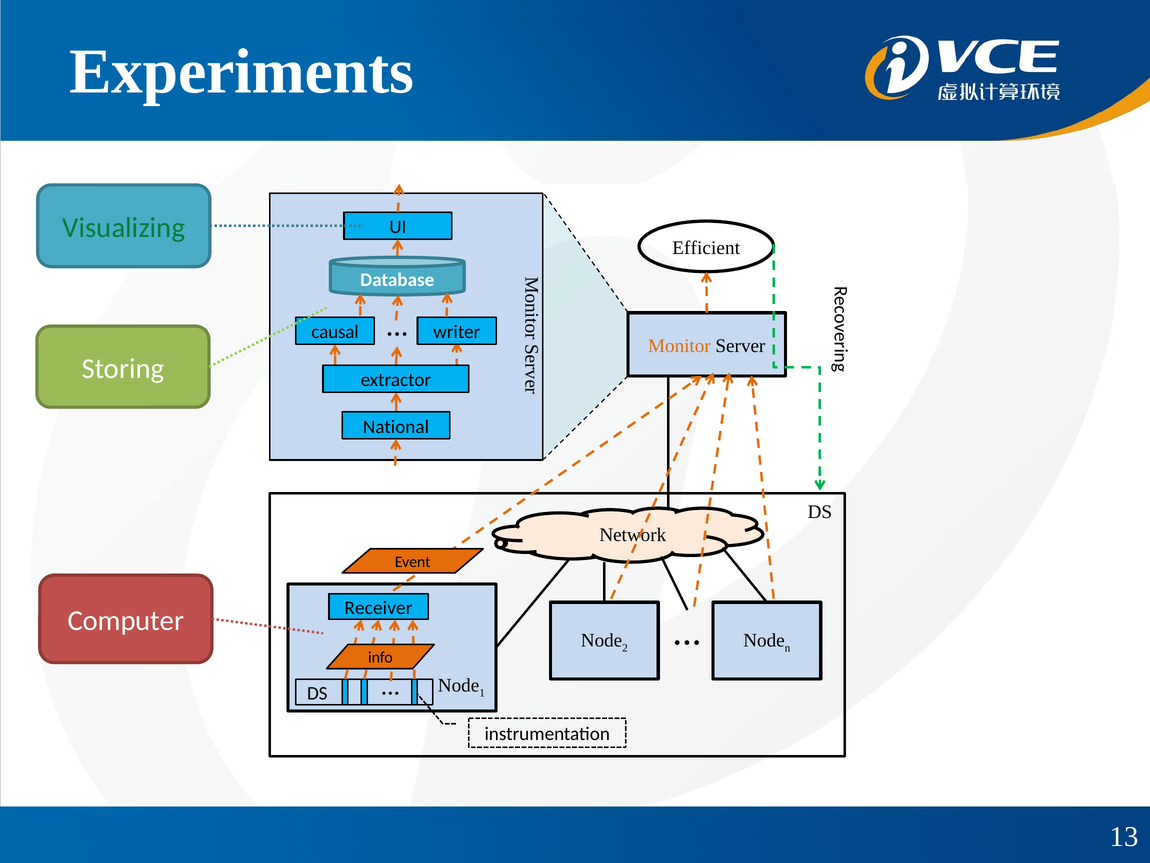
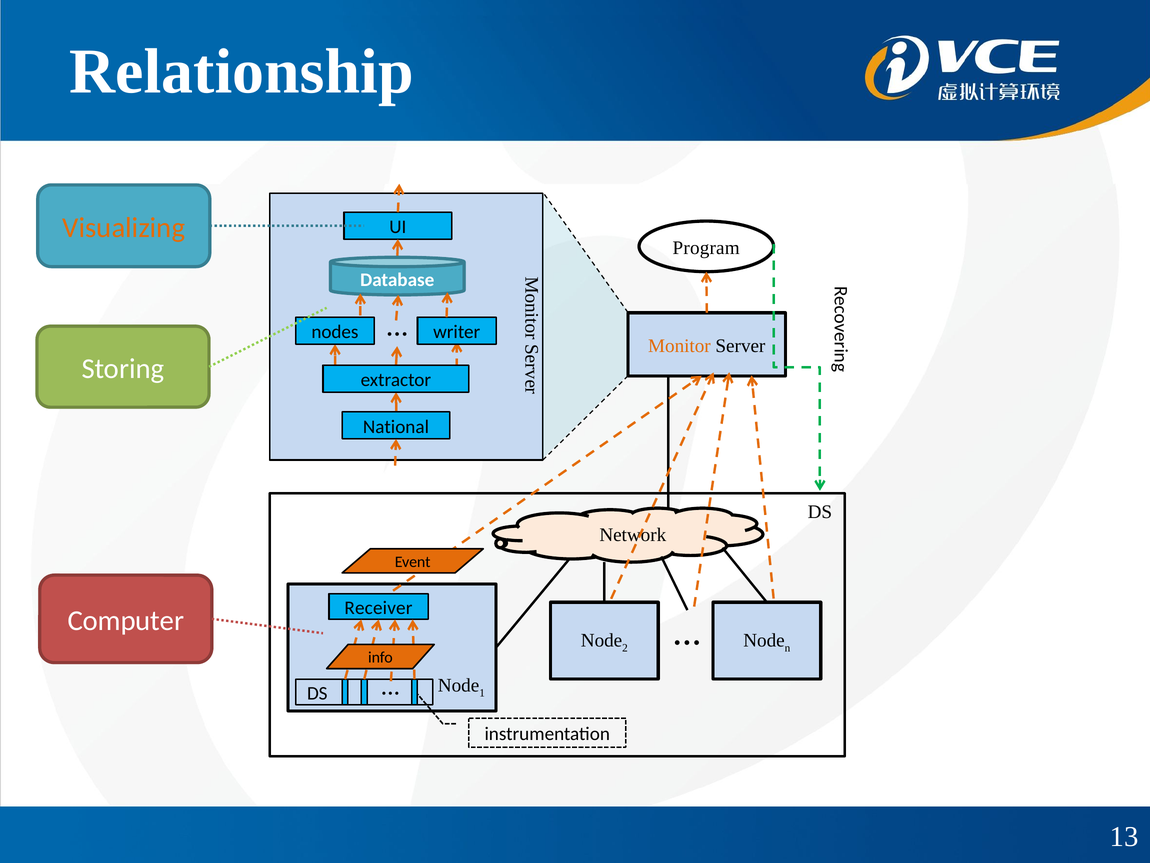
Experiments: Experiments -> Relationship
Visualizing colour: green -> orange
Efficient: Efficient -> Program
causal: causal -> nodes
